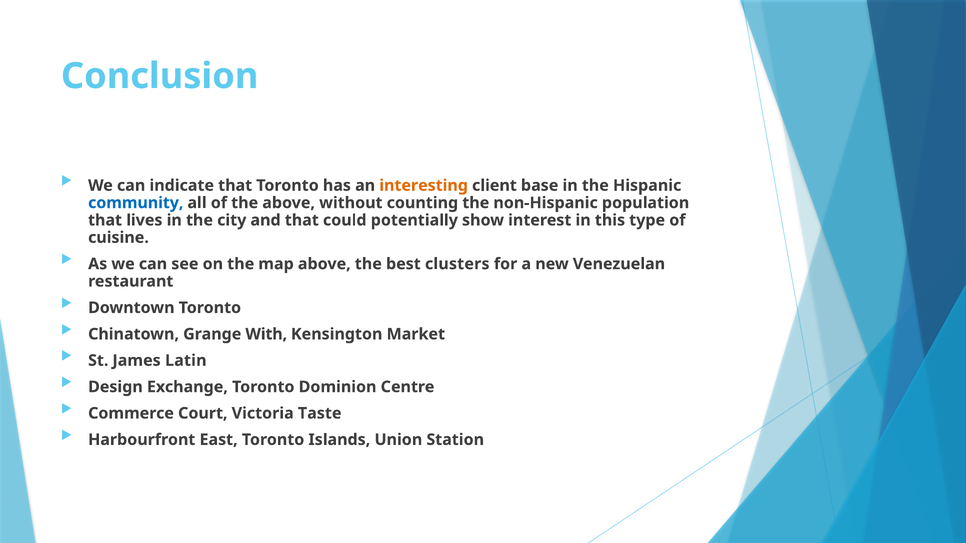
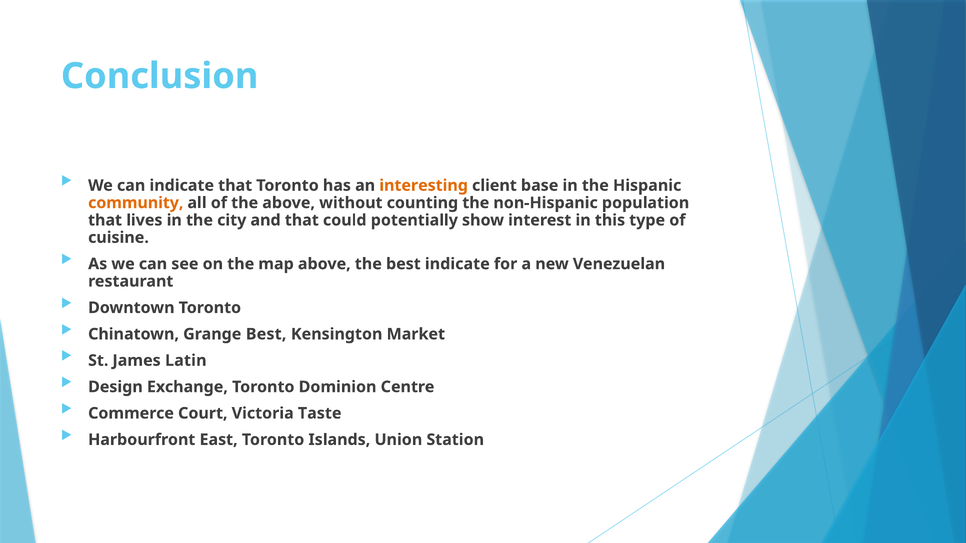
community colour: blue -> orange
best clusters: clusters -> indicate
Grange With: With -> Best
